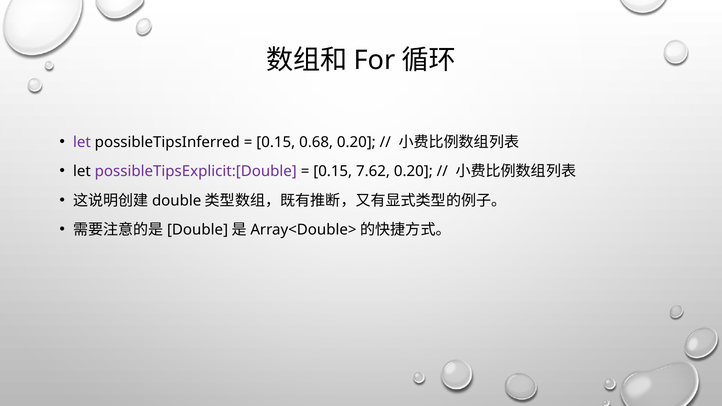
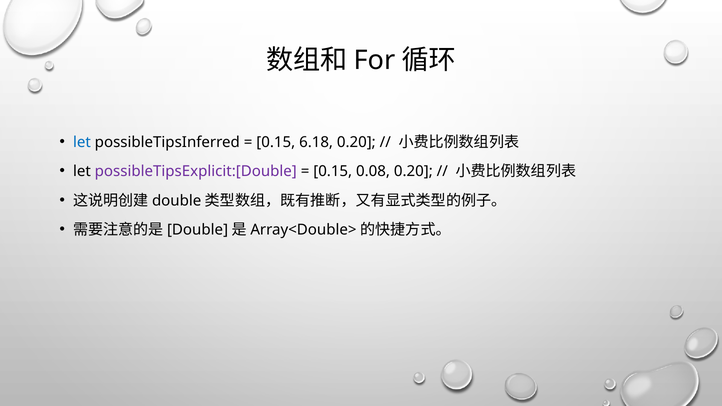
let at (82, 142) colour: purple -> blue
0.68: 0.68 -> 6.18
7.62: 7.62 -> 0.08
